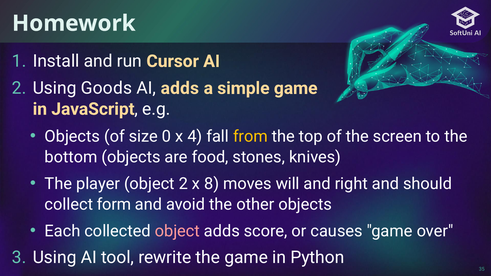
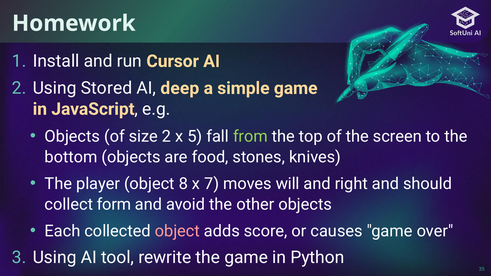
Goods: Goods -> Stored
AI adds: adds -> deep
size 0: 0 -> 2
4: 4 -> 5
from colour: yellow -> light green
object 2: 2 -> 8
8: 8 -> 7
